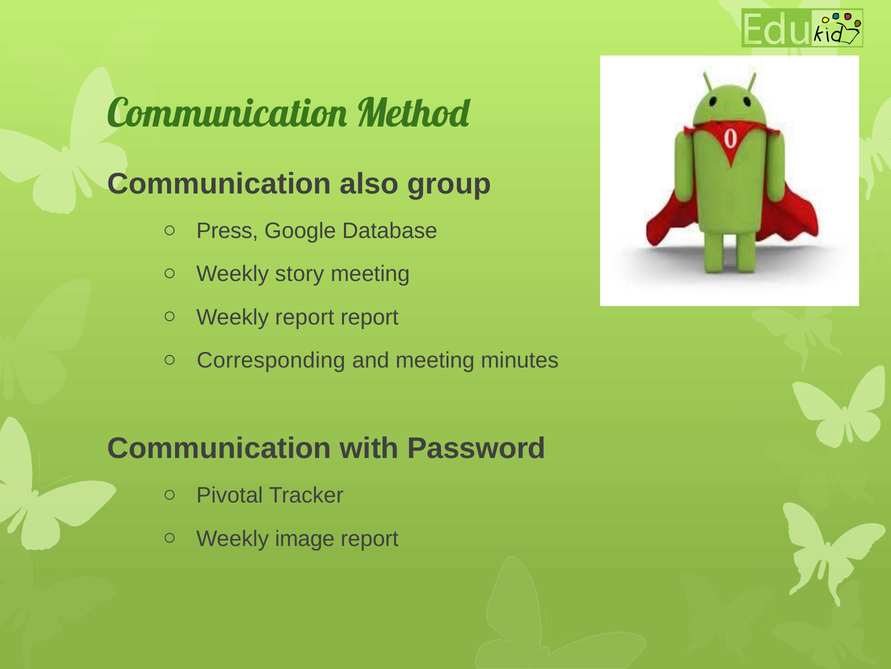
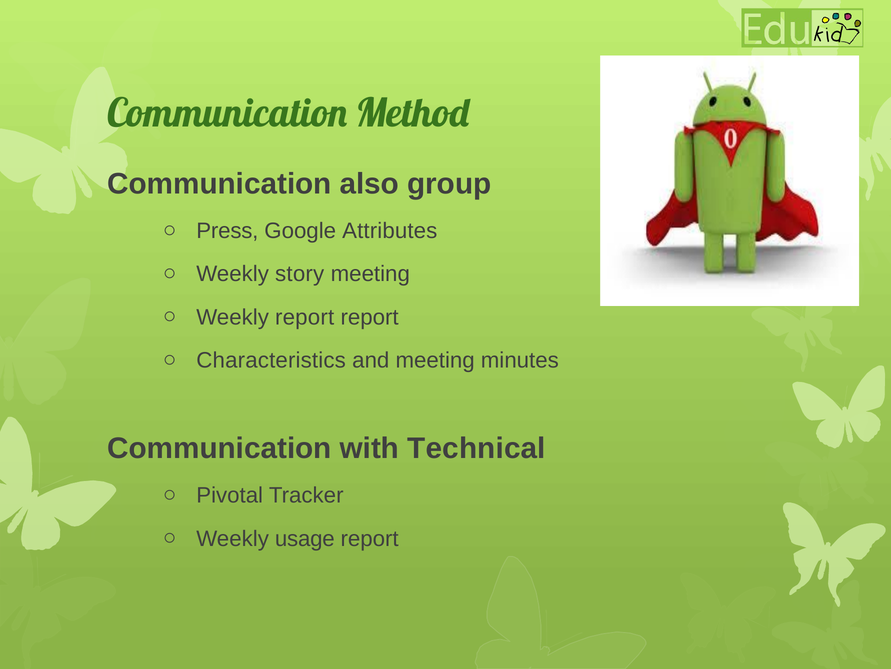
Database: Database -> Attributes
Corresponding: Corresponding -> Characteristics
Password: Password -> Technical
image: image -> usage
